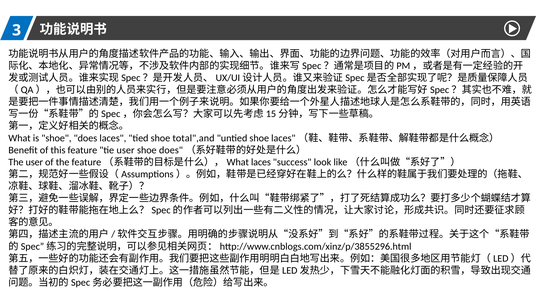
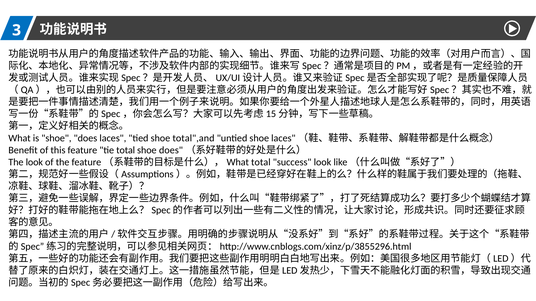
tie user: user -> total
The user: user -> look
laces at (261, 162): laces -> total
